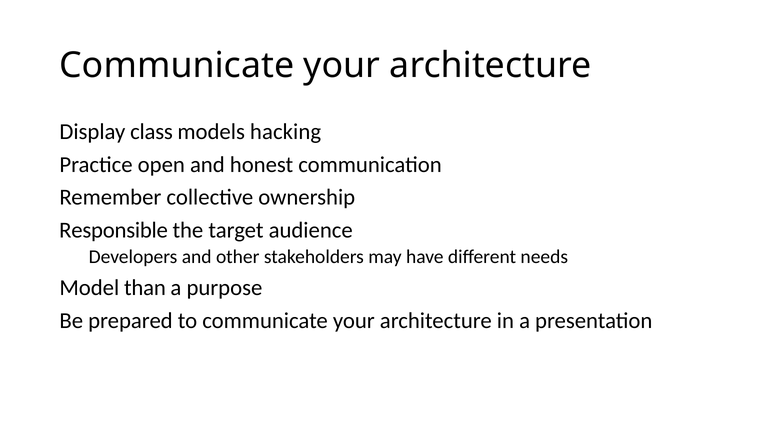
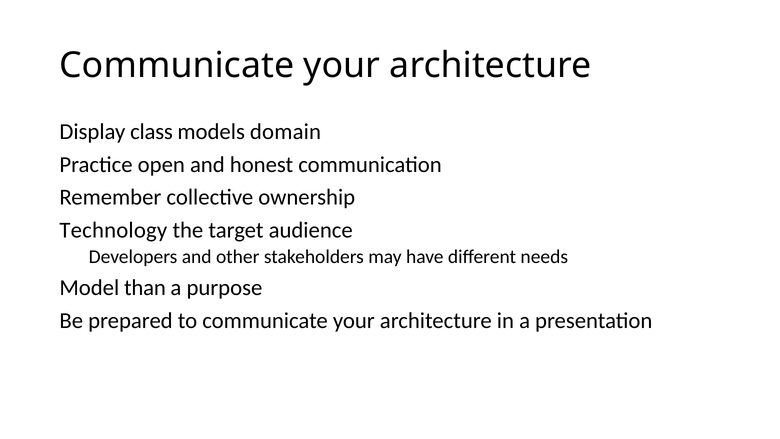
hacking: hacking -> domain
Responsible: Responsible -> Technology
